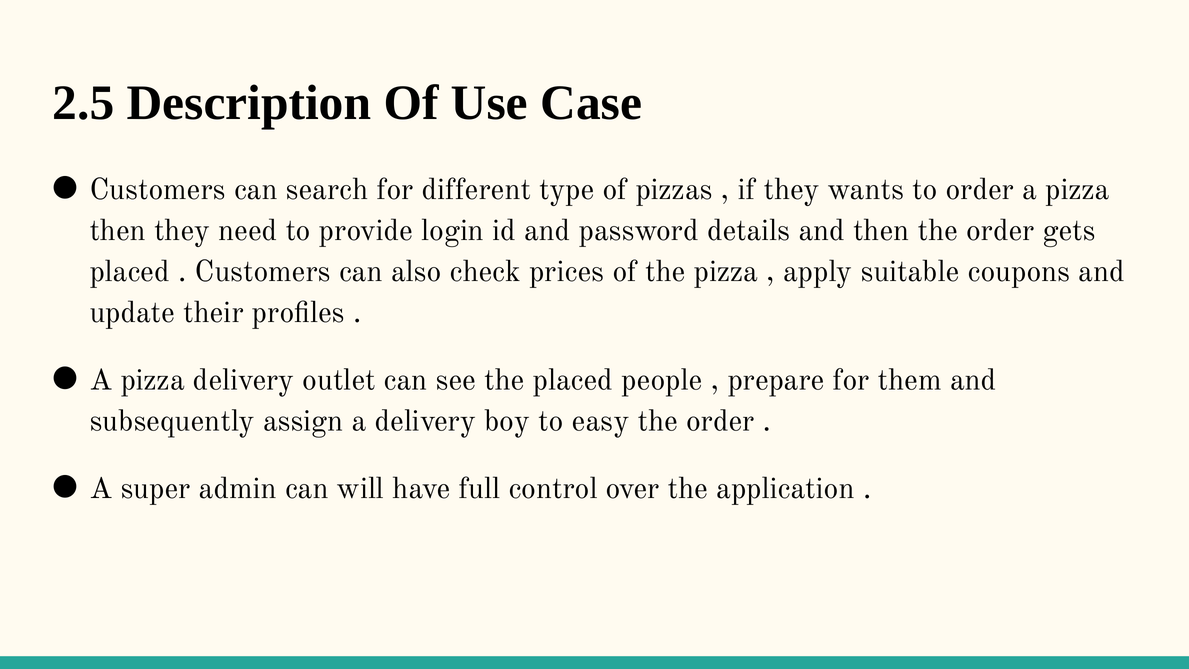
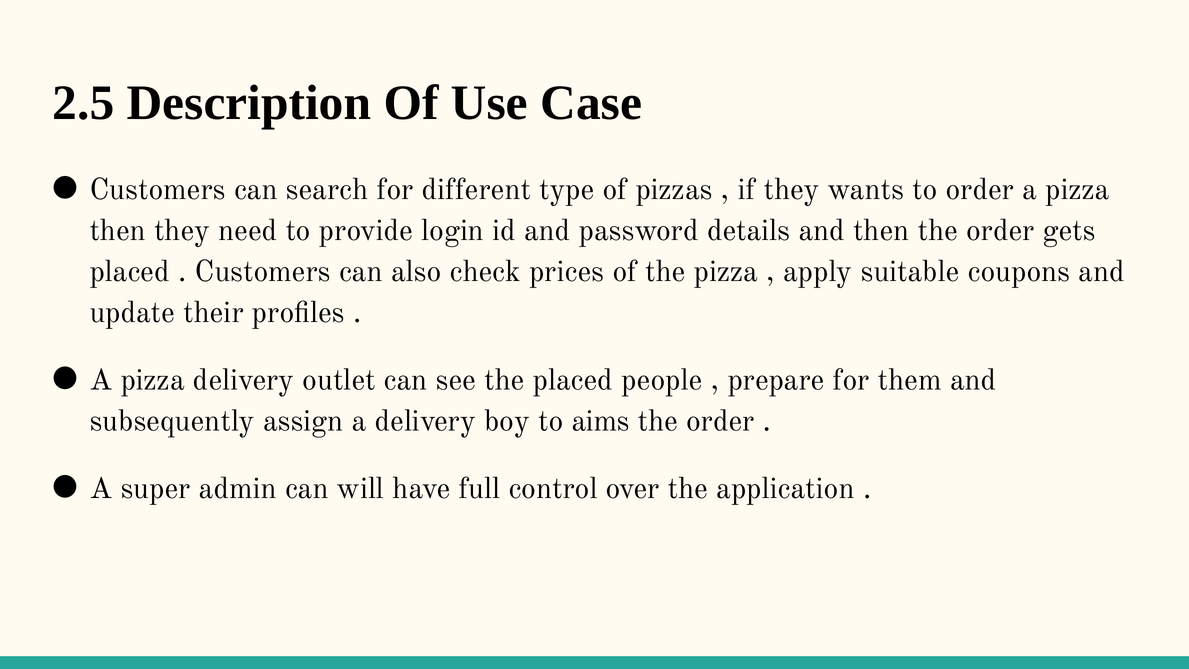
easy: easy -> aims
